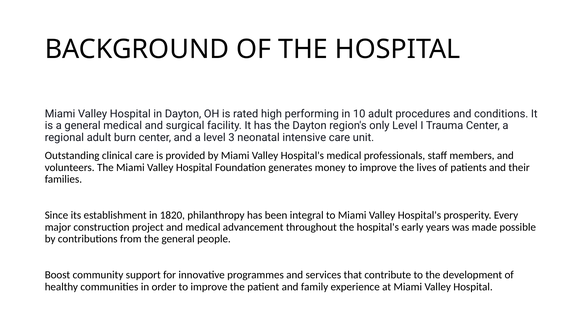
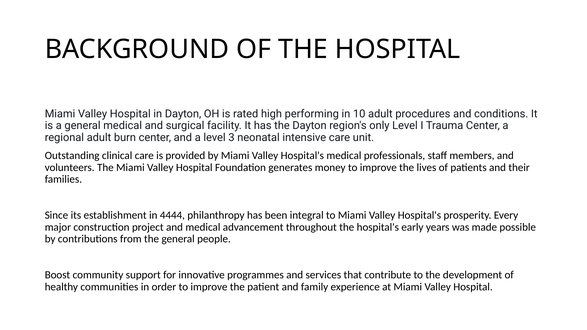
1820: 1820 -> 4444
